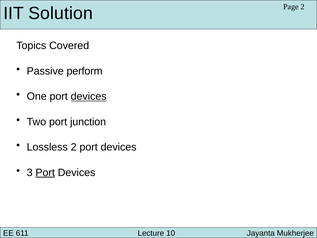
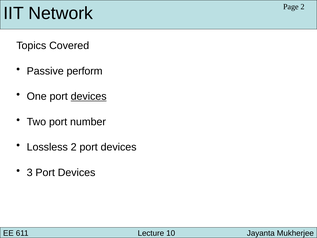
Solution: Solution -> Network
junction: junction -> number
Port at (45, 172) underline: present -> none
